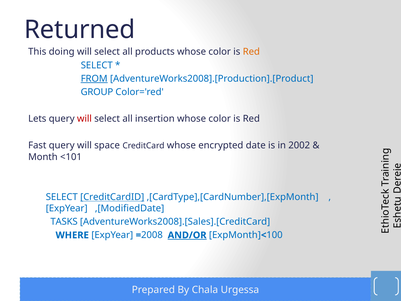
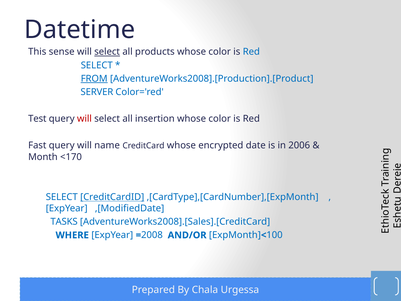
Returned: Returned -> Datetime
doing: doing -> sense
select at (107, 52) underline: none -> present
Red at (251, 52) colour: orange -> blue
GROUP: GROUP -> SERVER
Lets: Lets -> Test
space: space -> name
2002: 2002 -> 2006
<101: <101 -> <170
AND/OR underline: present -> none
